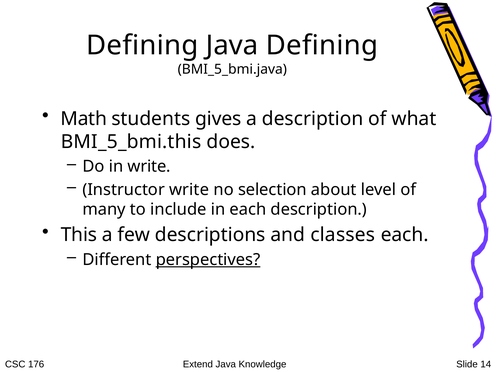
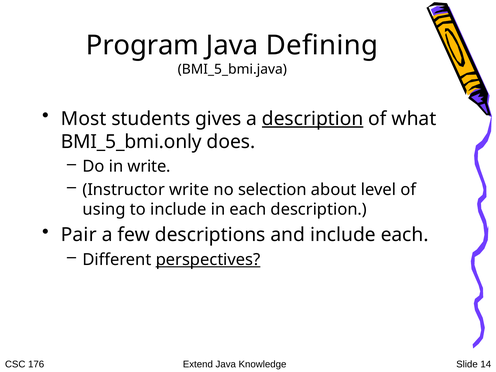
Defining at (142, 45): Defining -> Program
Math: Math -> Most
description at (313, 119) underline: none -> present
BMI_5_bmi.this: BMI_5_bmi.this -> BMI_5_bmi.only
many: many -> using
This: This -> Pair
and classes: classes -> include
